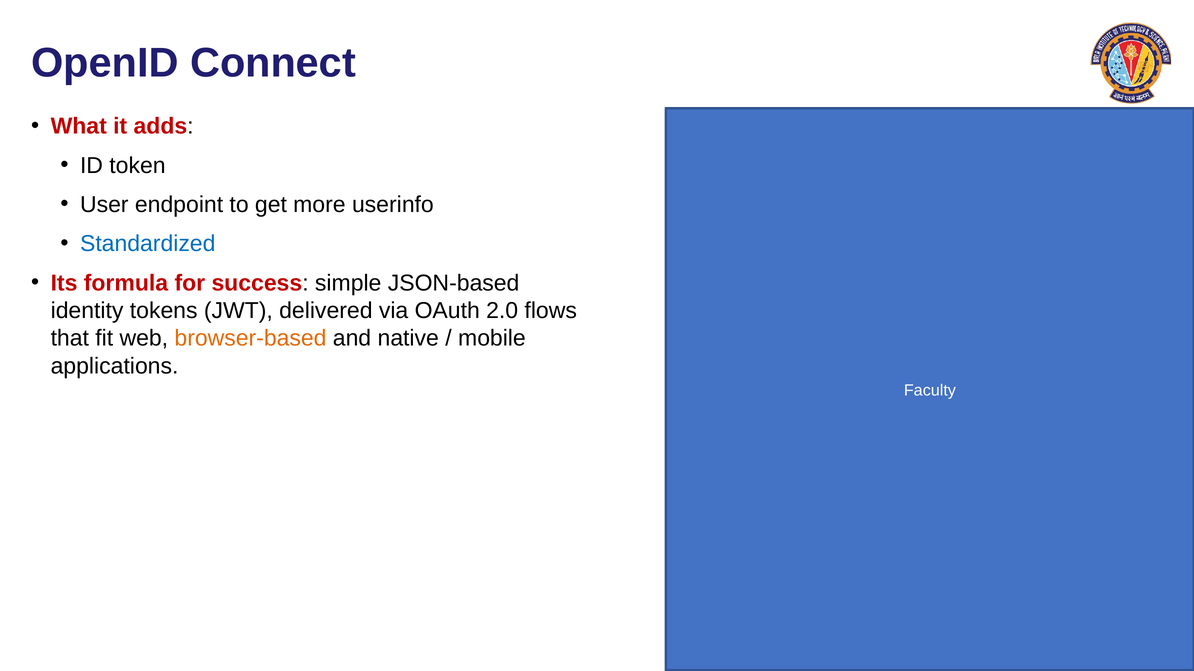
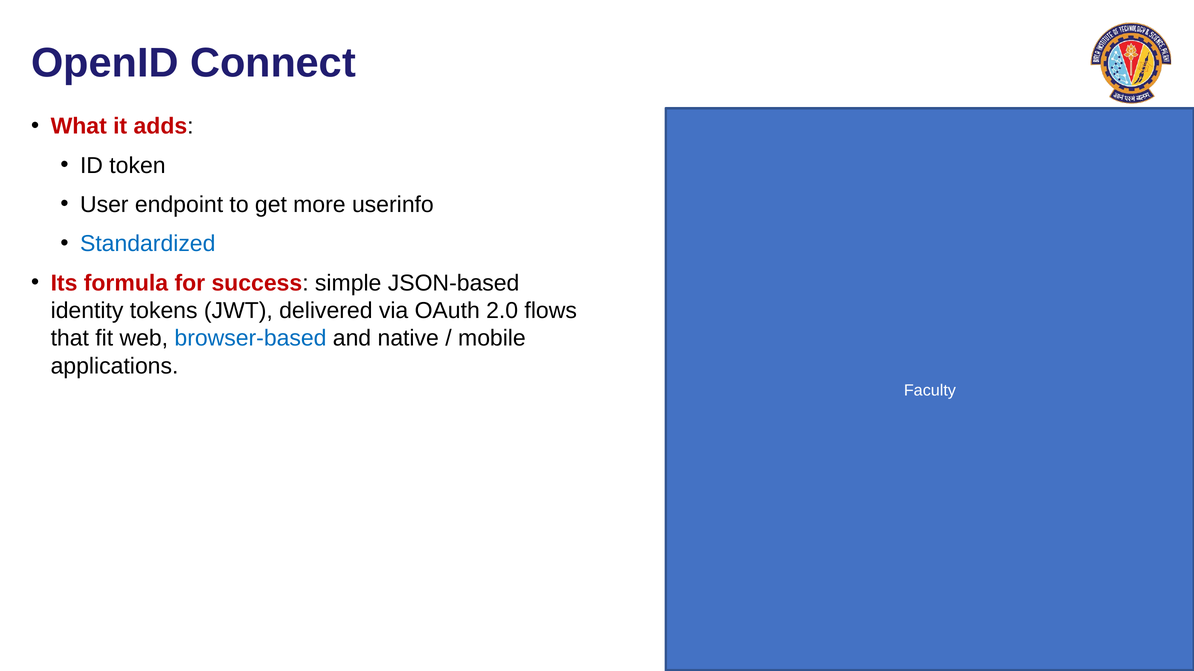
browser-based colour: orange -> blue
